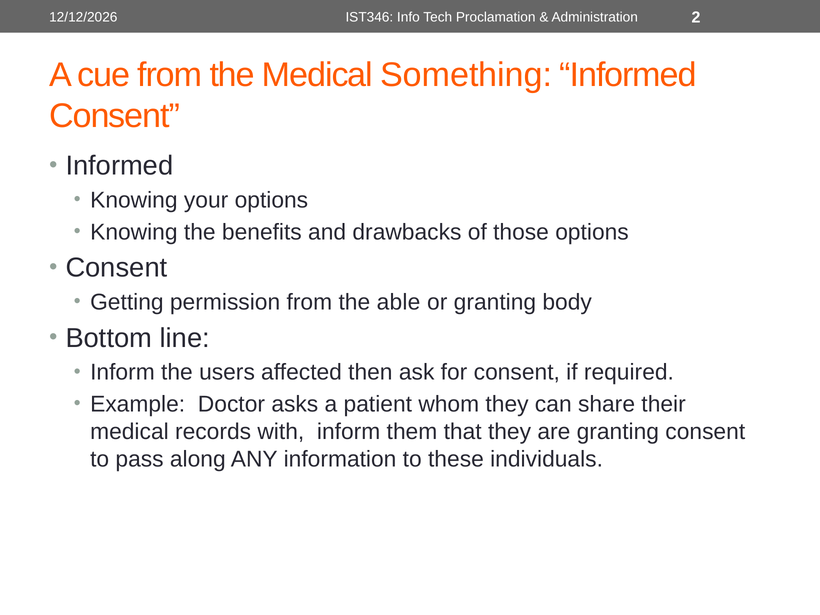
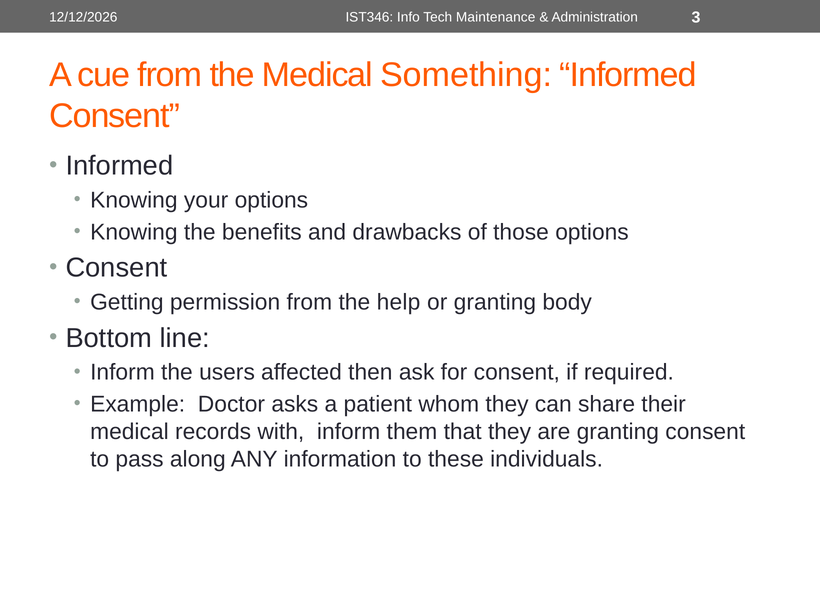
Proclamation: Proclamation -> Maintenance
2: 2 -> 3
able: able -> help
